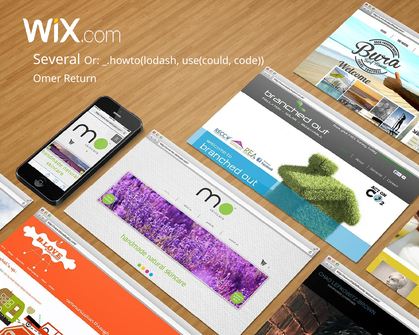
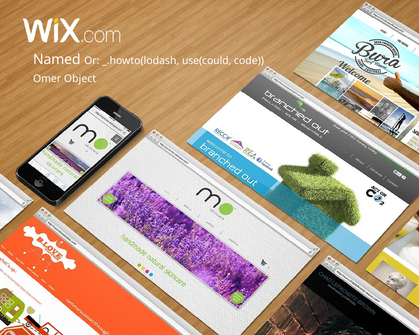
Several: Several -> Named
Return: Return -> Object
